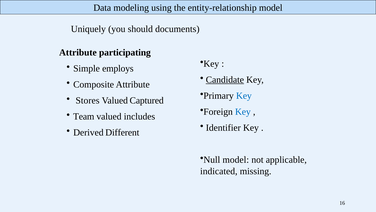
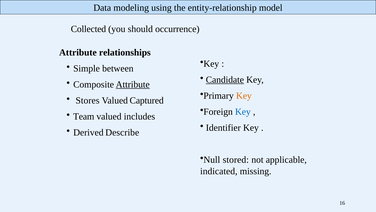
Uniquely: Uniquely -> Collected
documents: documents -> occurrence
participating: participating -> relationships
employs: employs -> between
Attribute at (133, 84) underline: none -> present
Key at (244, 96) colour: blue -> orange
Different: Different -> Describe
Null model: model -> stored
